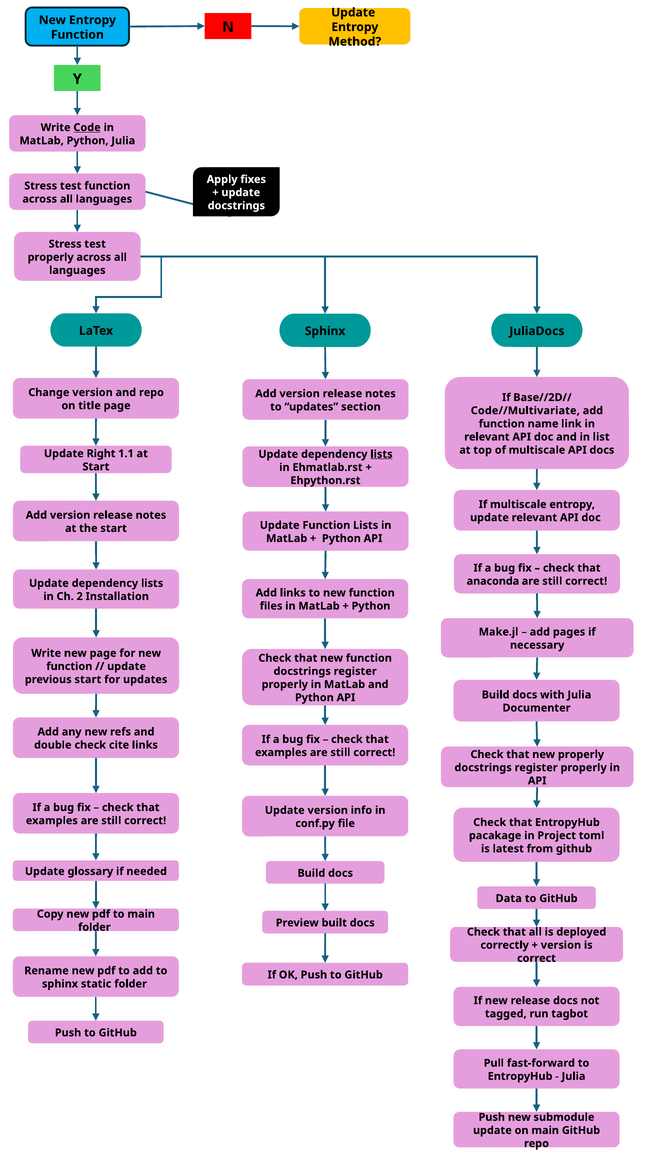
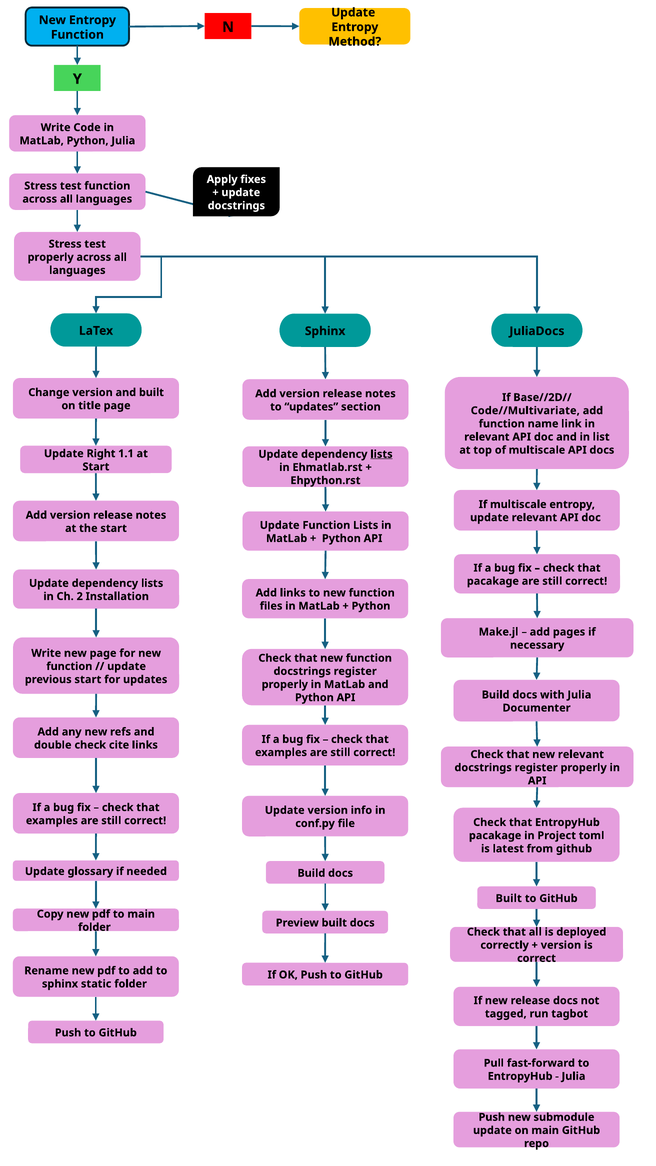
Code underline: present -> none
and repo: repo -> built
anaconda at (493, 581): anaconda -> pacakage
new properly: properly -> relevant
Data at (509, 899): Data -> Built
